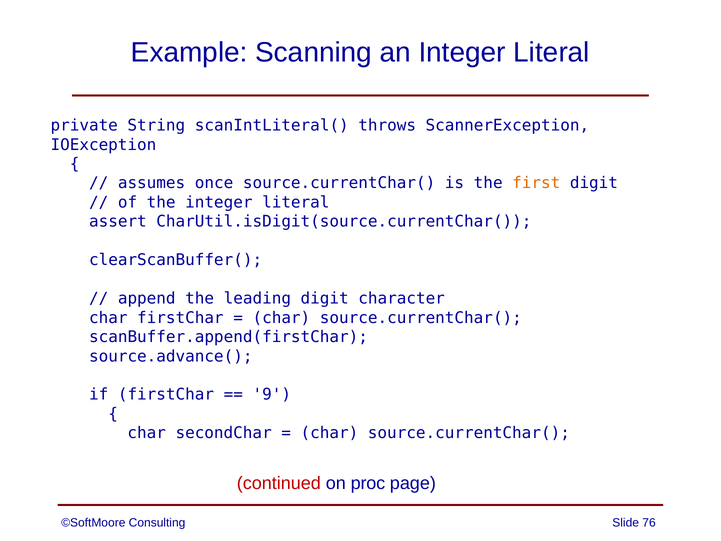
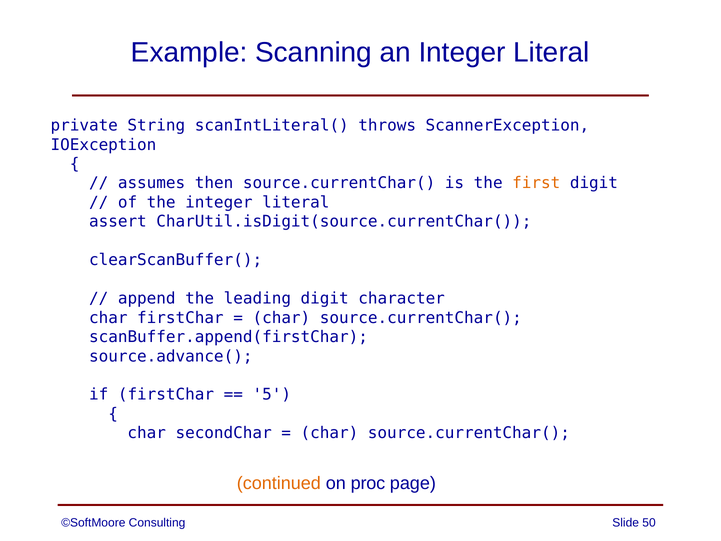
once: once -> then
9: 9 -> 5
continued colour: red -> orange
76: 76 -> 50
